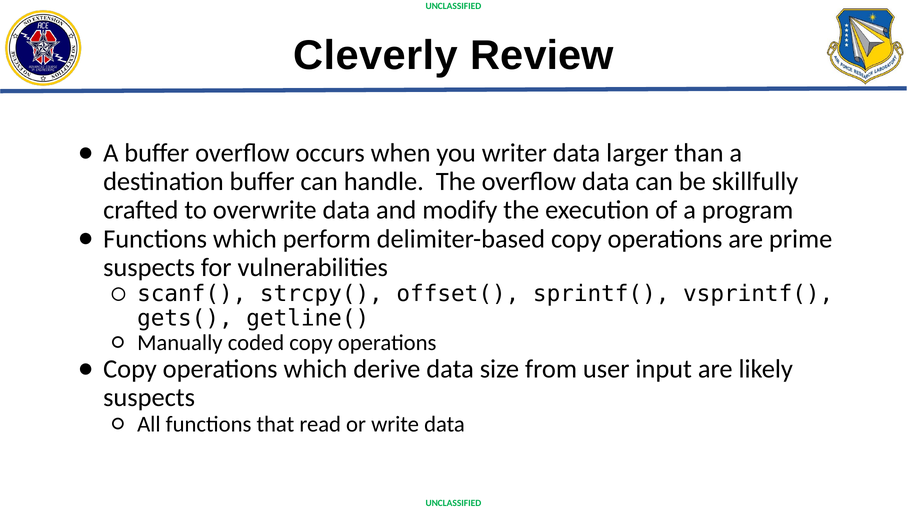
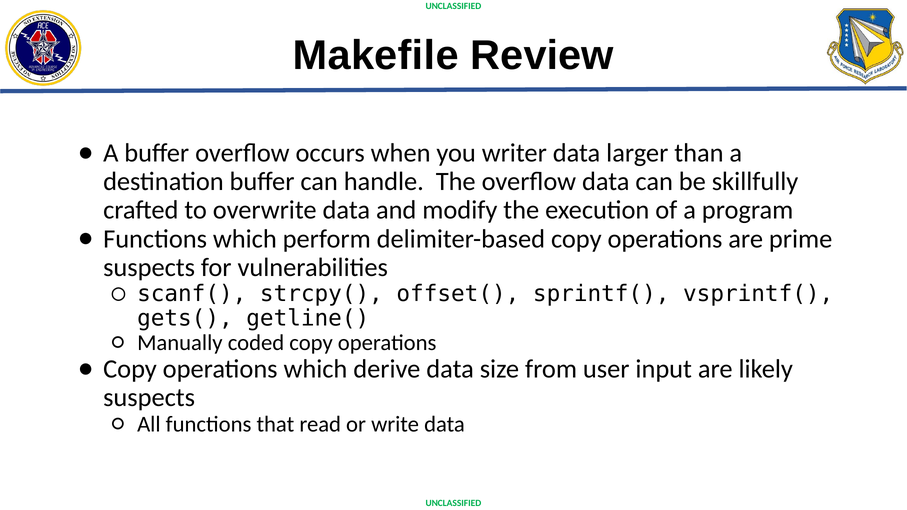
Cleverly: Cleverly -> Makefile
